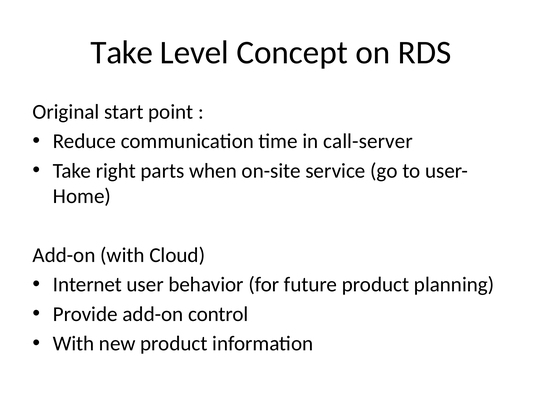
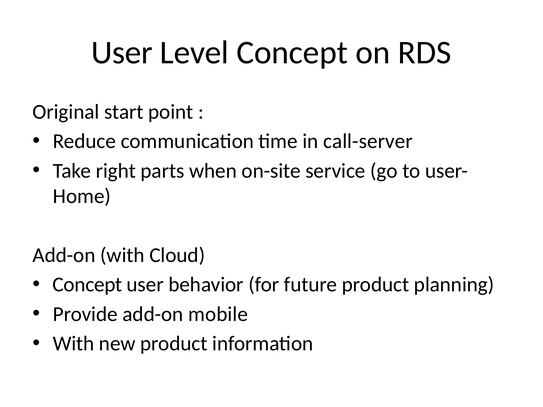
Take at (122, 53): Take -> User
Internet at (87, 285): Internet -> Concept
control: control -> mobile
